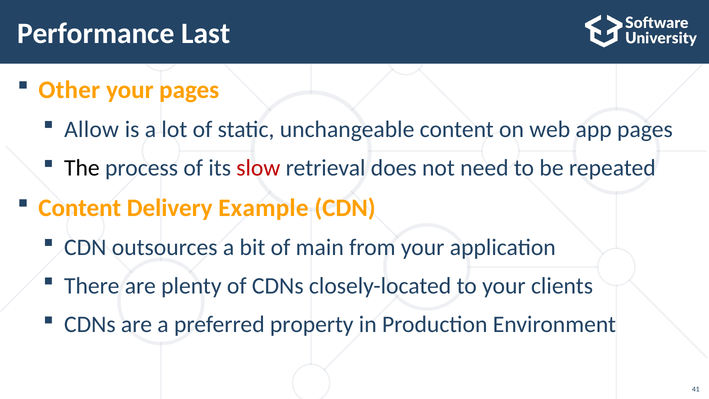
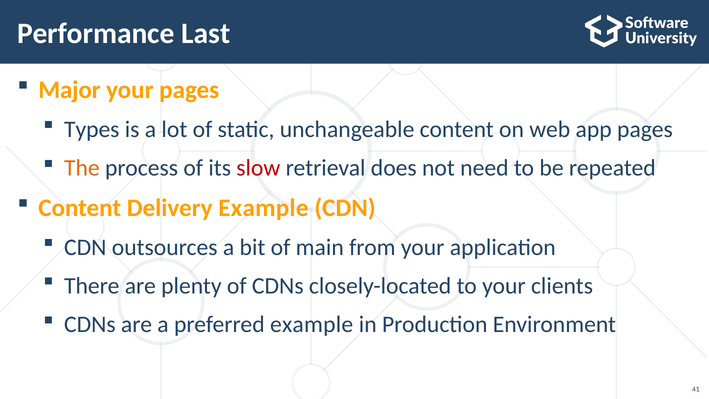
Other: Other -> Major
Allow: Allow -> Types
The colour: black -> orange
preferred property: property -> example
